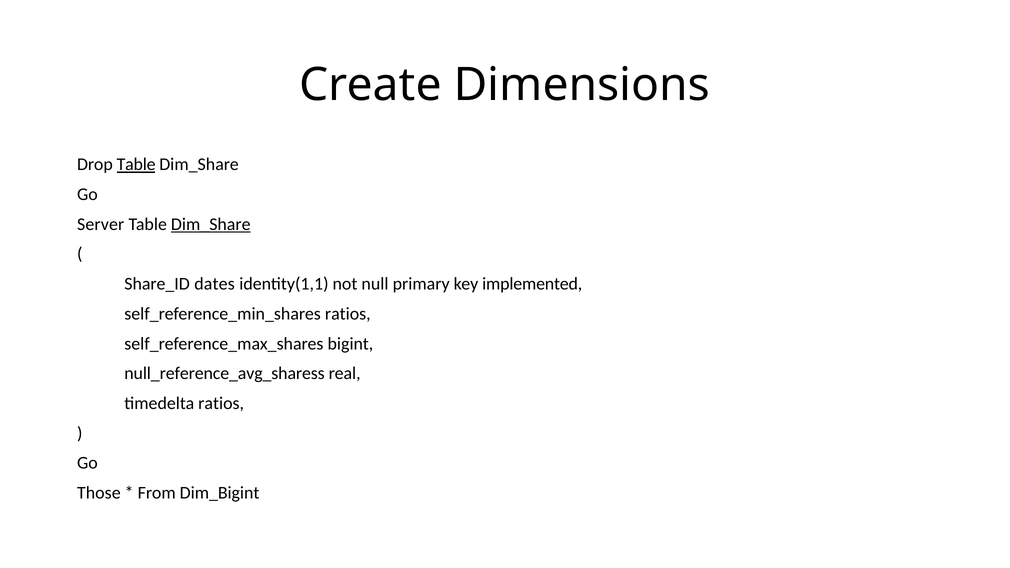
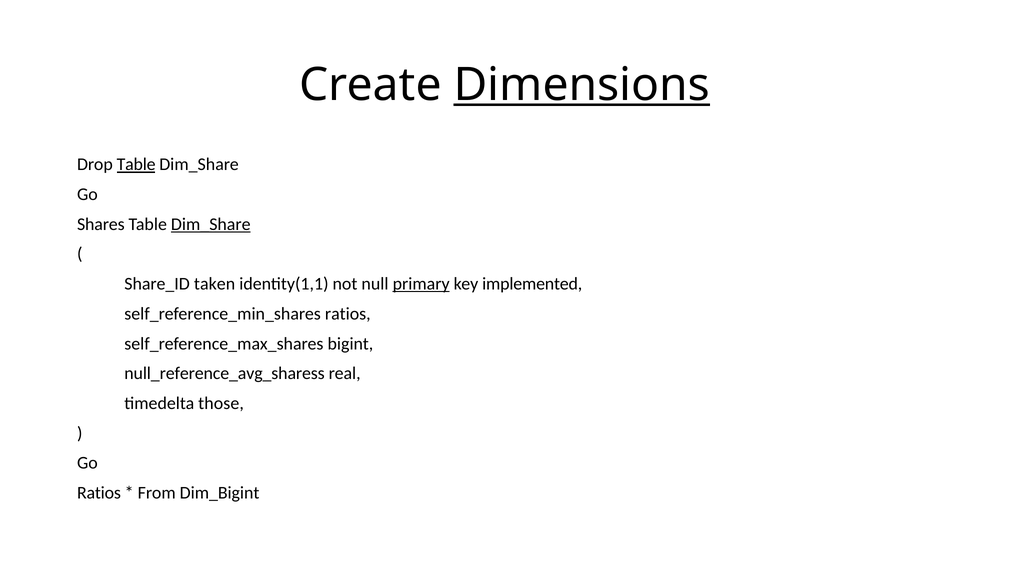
Dimensions underline: none -> present
Server: Server -> Shares
dates: dates -> taken
primary underline: none -> present
timedelta ratios: ratios -> those
Those at (99, 493): Those -> Ratios
